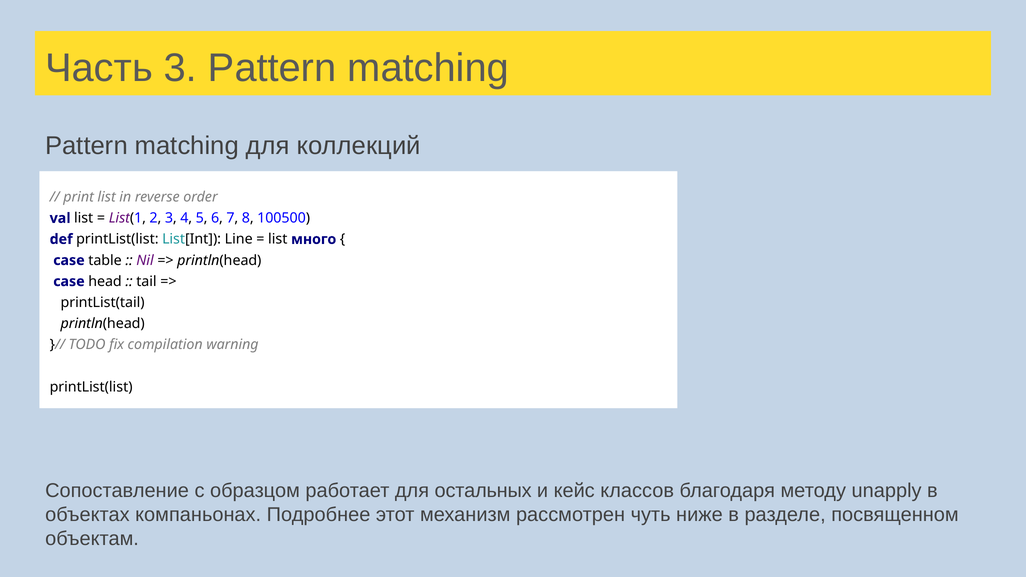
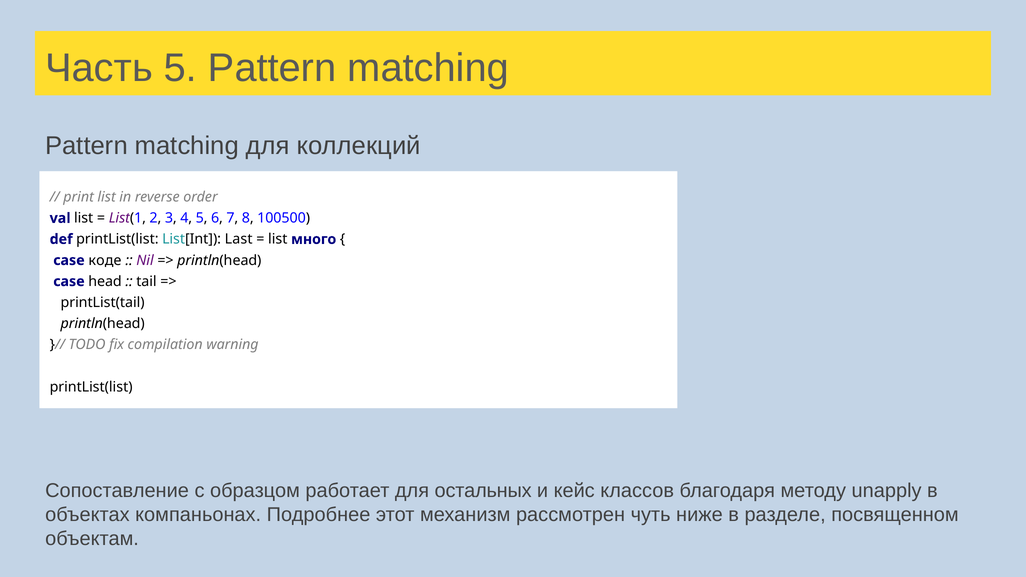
Часть 3: 3 -> 5
Line: Line -> Last
table: table -> коде
